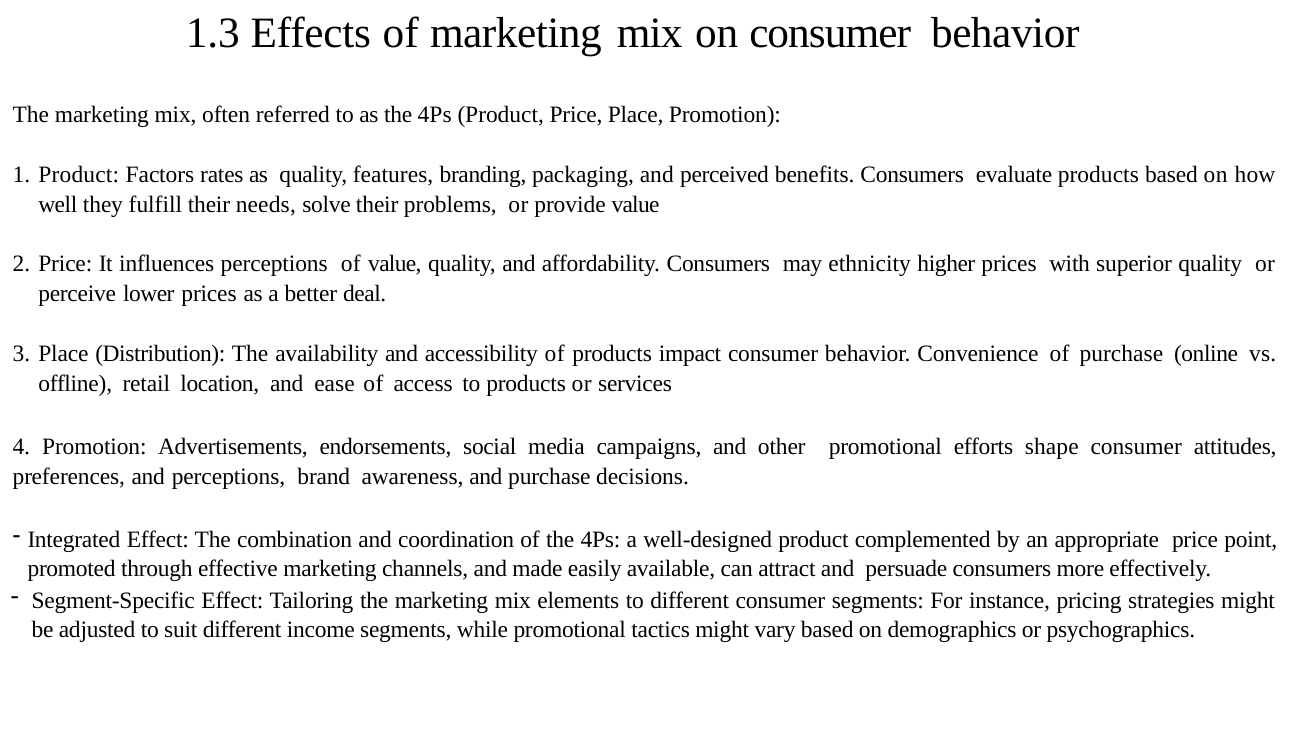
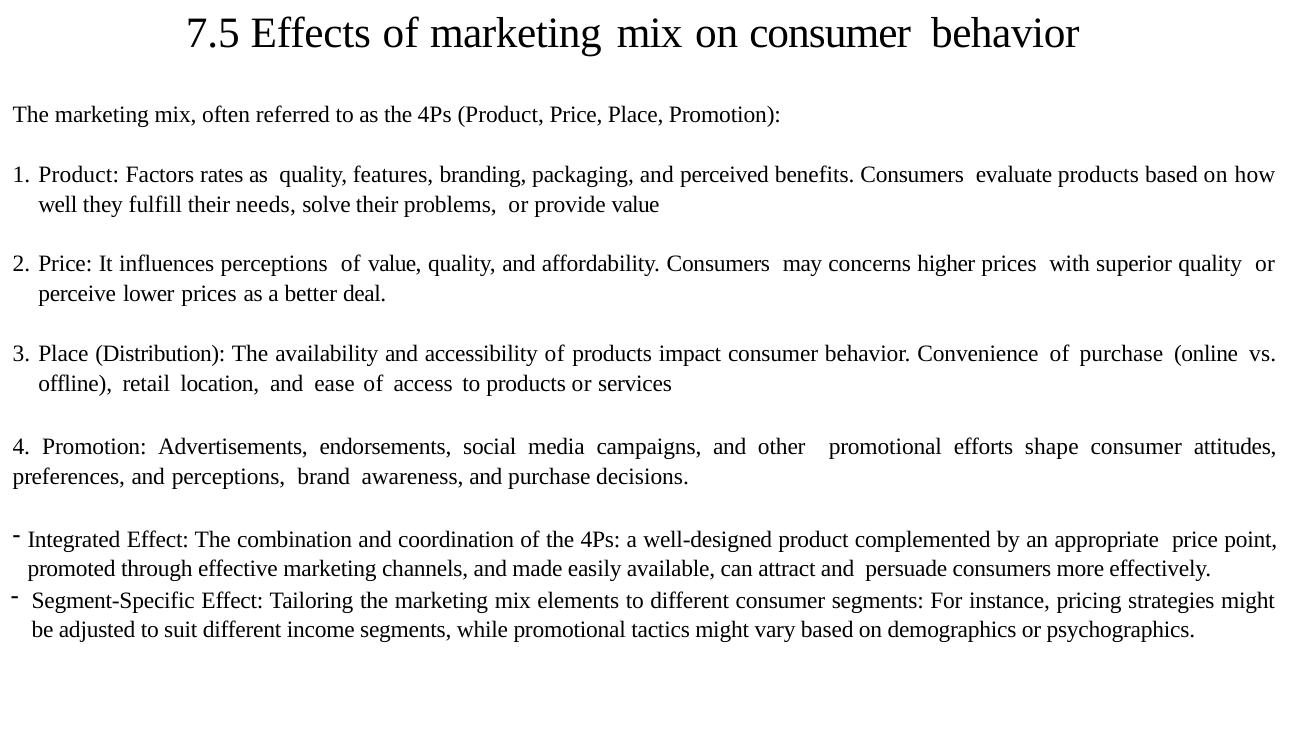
1.3: 1.3 -> 7.5
ethnicity: ethnicity -> concerns
